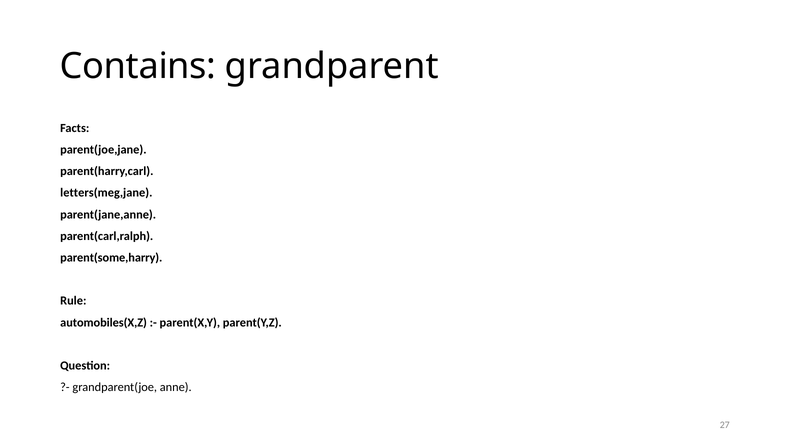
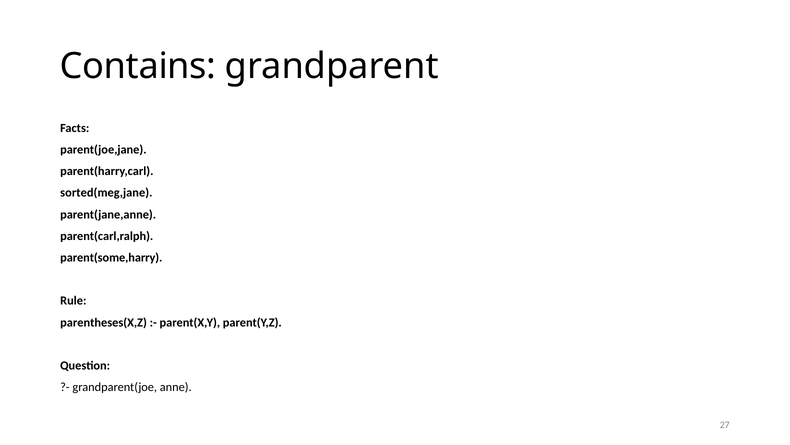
letters(meg,jane: letters(meg,jane -> sorted(meg,jane
automobiles(X,Z: automobiles(X,Z -> parentheses(X,Z
